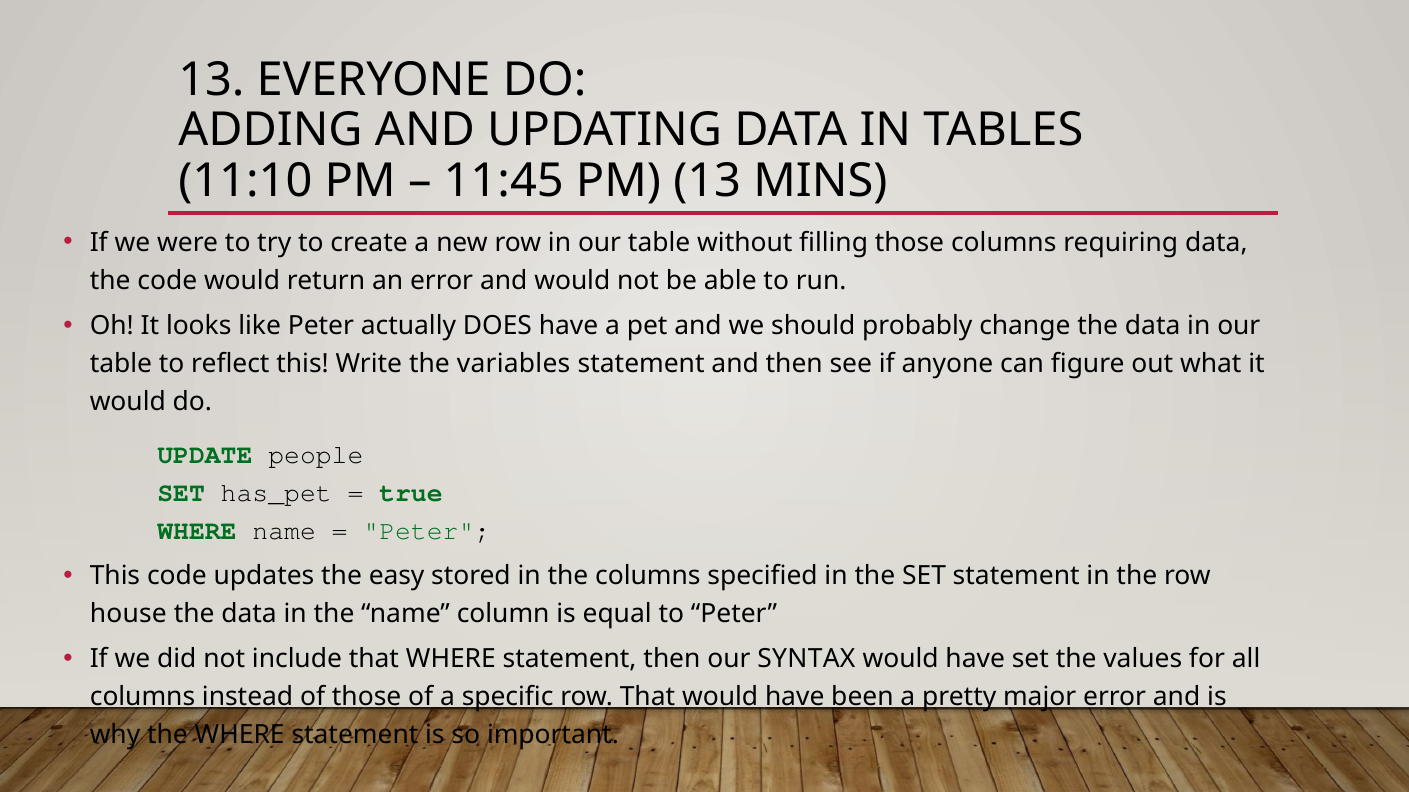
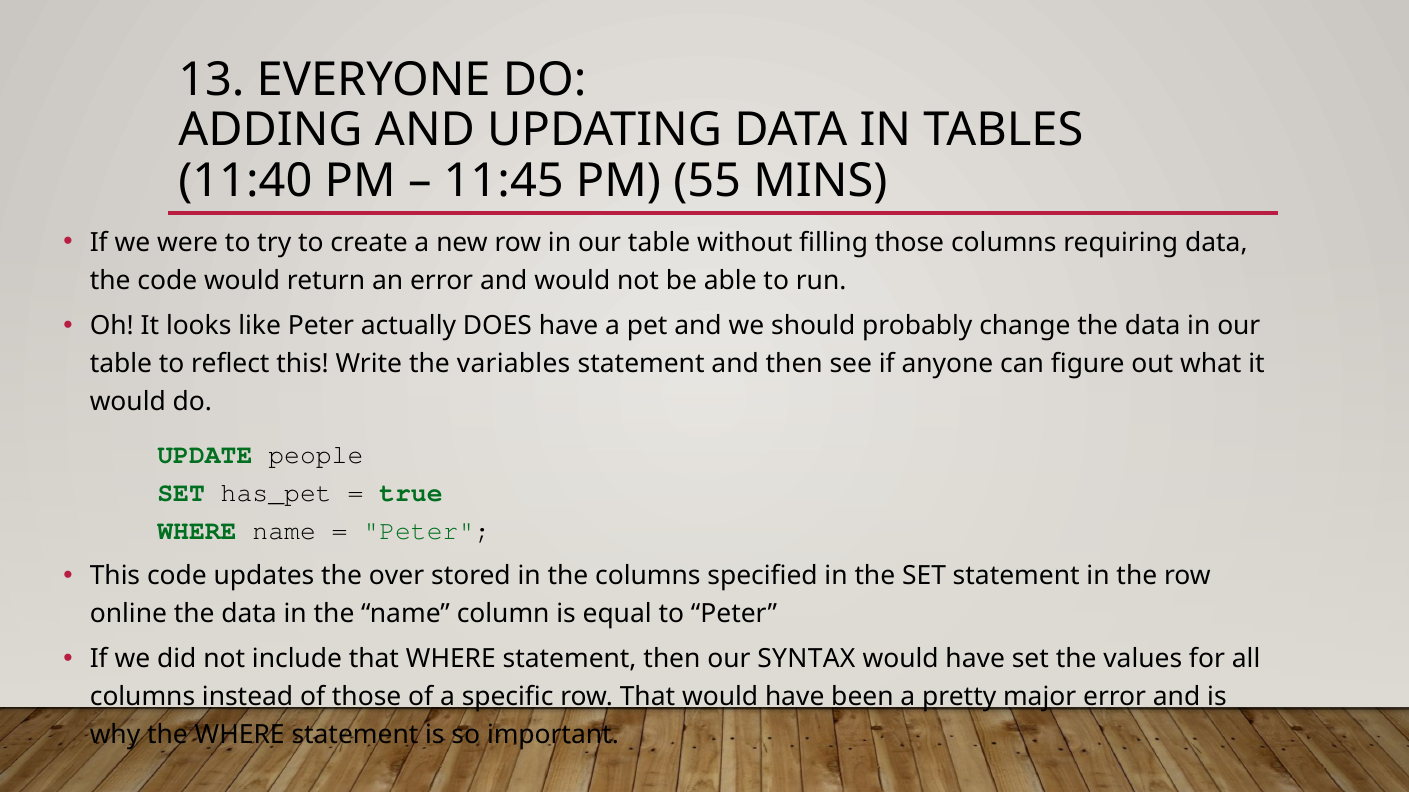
11:10: 11:10 -> 11:40
PM 13: 13 -> 55
easy: easy -> over
house: house -> online
